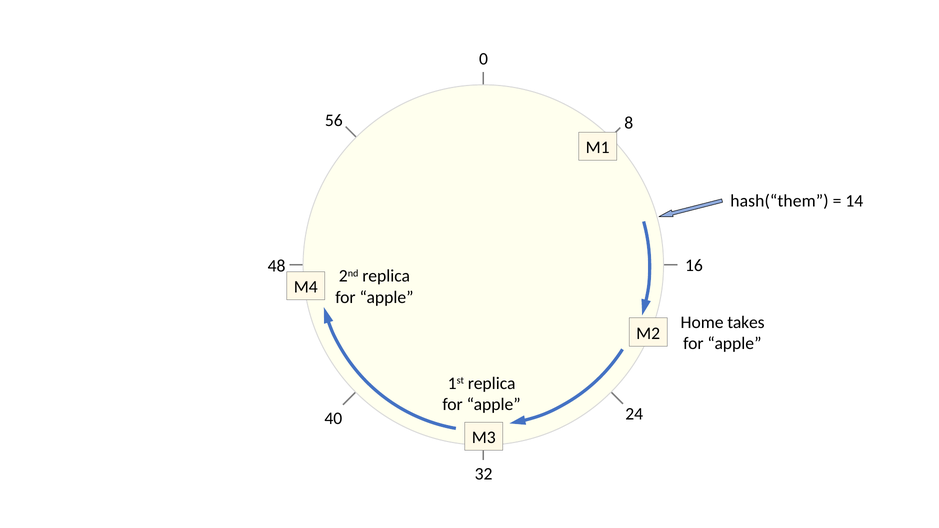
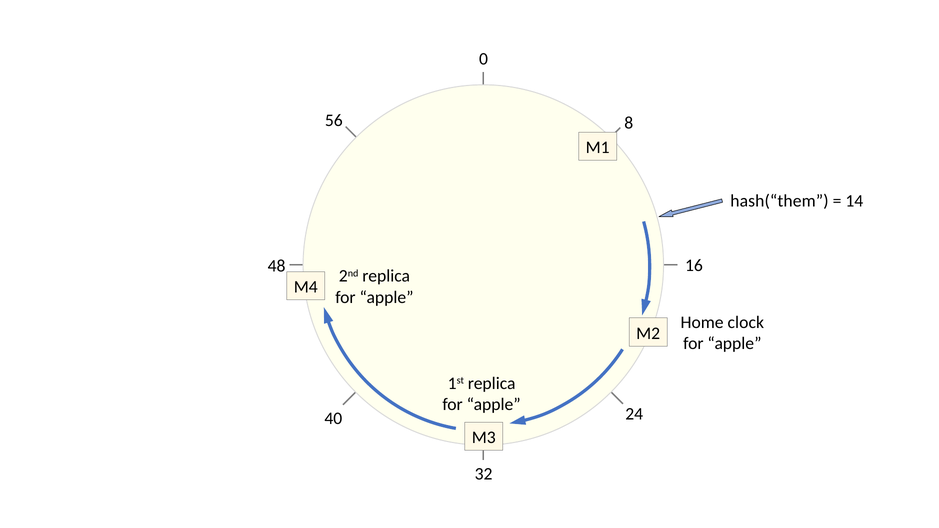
takes: takes -> clock
